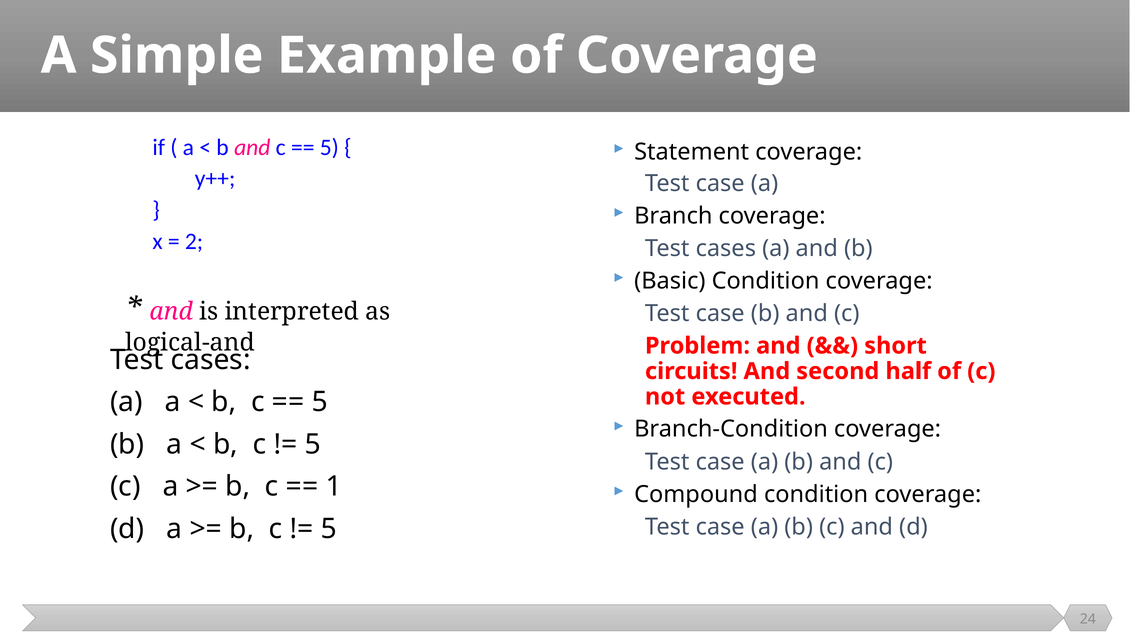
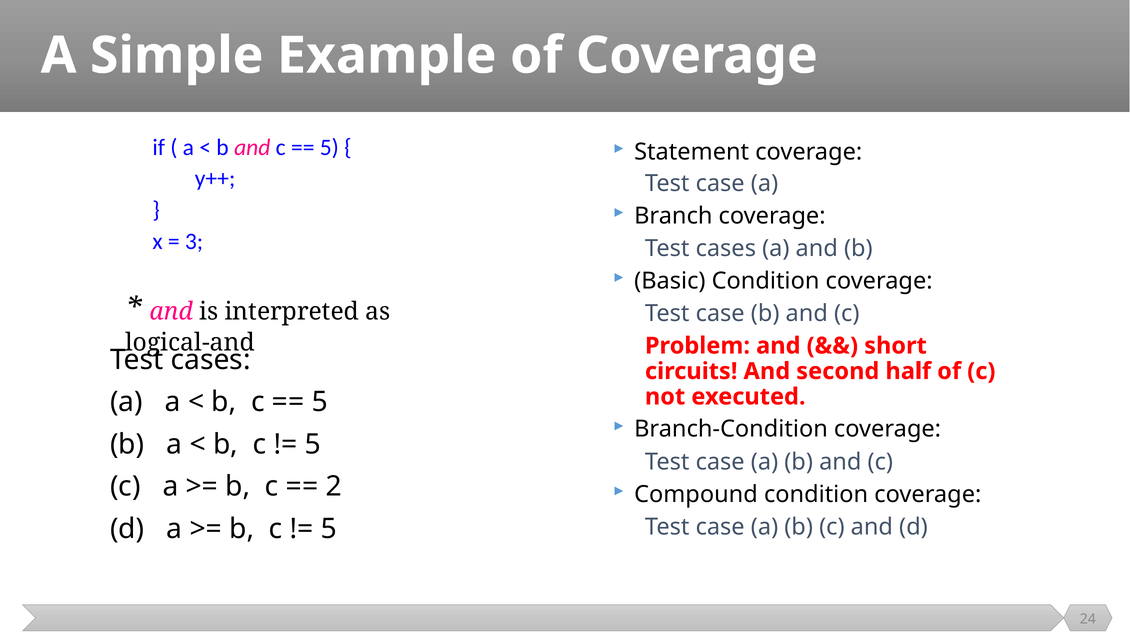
2: 2 -> 3
1: 1 -> 2
